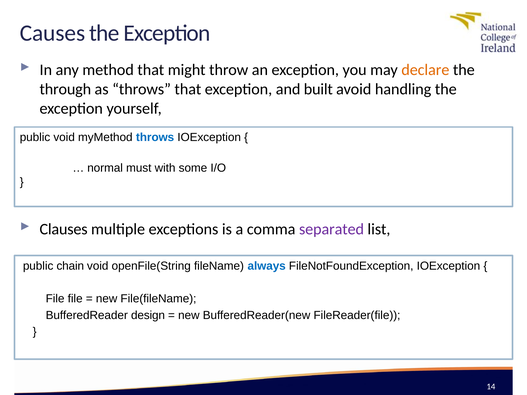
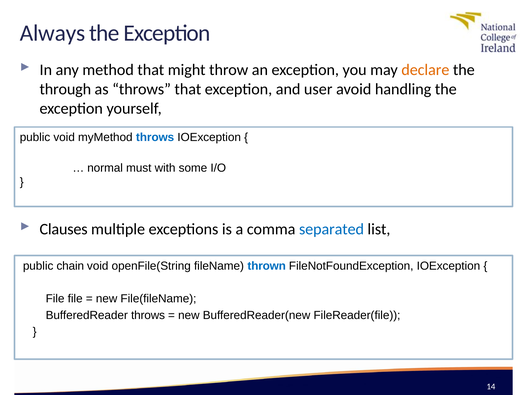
Causes: Causes -> Always
built: built -> user
separated colour: purple -> blue
always: always -> thrown
BufferedReader design: design -> throws
